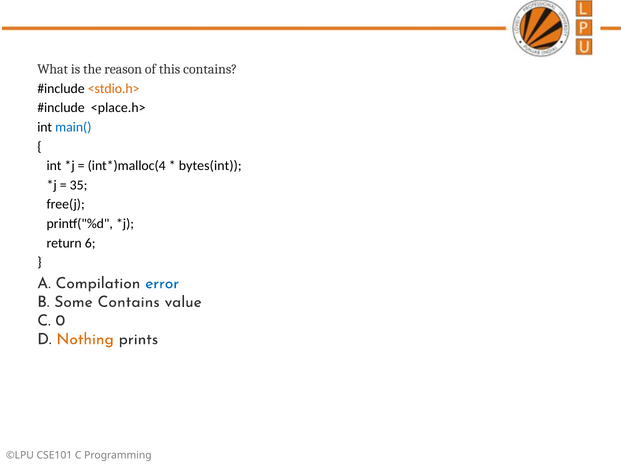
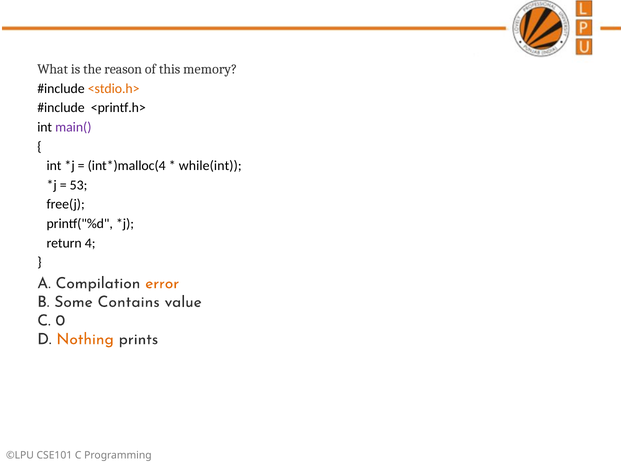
this contains: contains -> memory
<place.h>: <place.h> -> <printf.h>
main( colour: blue -> purple
bytes(int: bytes(int -> while(int
35: 35 -> 53
6: 6 -> 4
error colour: blue -> orange
